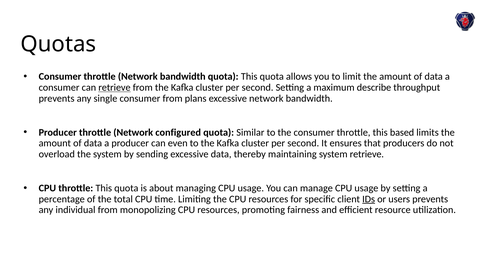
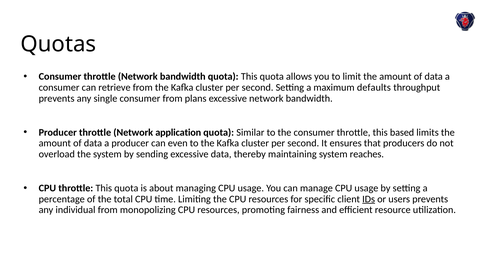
retrieve at (114, 87) underline: present -> none
describe: describe -> defaults
configured: configured -> application
system retrieve: retrieve -> reaches
